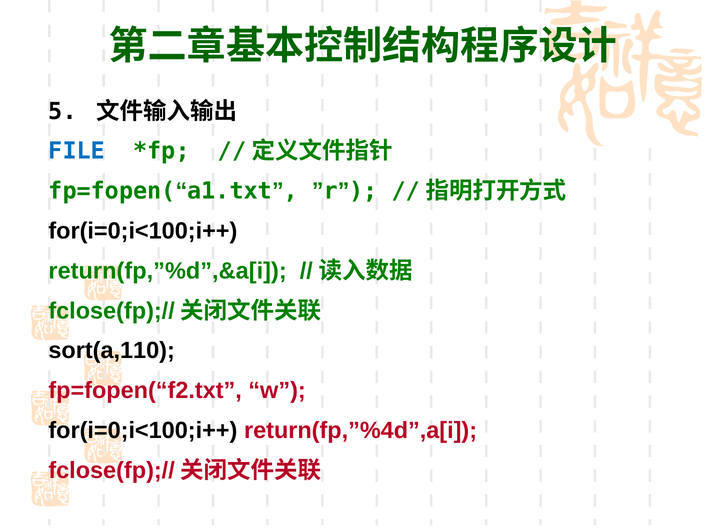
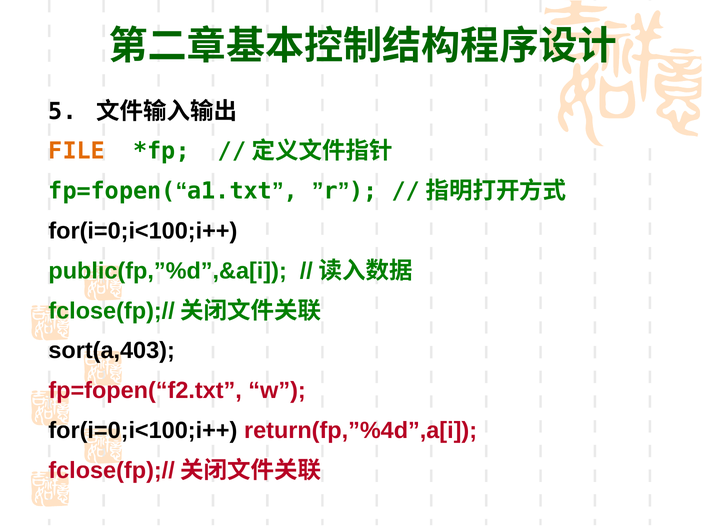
FILE colour: blue -> orange
return(fp,”%d”,&a[i: return(fp,”%d”,&a[i -> public(fp,”%d”,&a[i
sort(a,110: sort(a,110 -> sort(a,403
